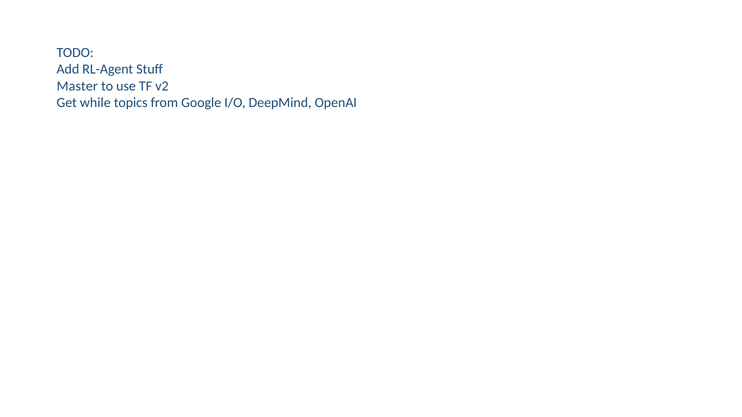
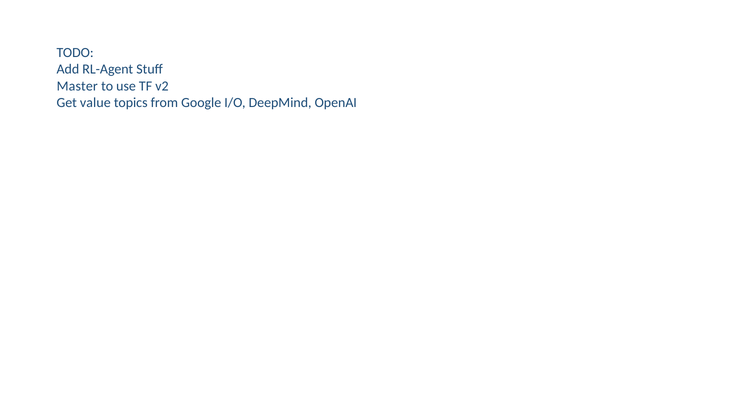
while: while -> value
